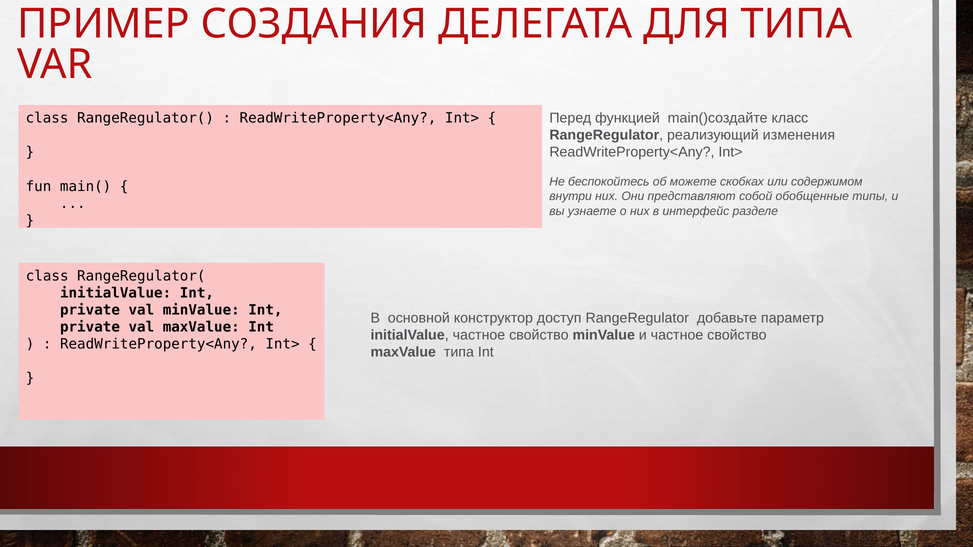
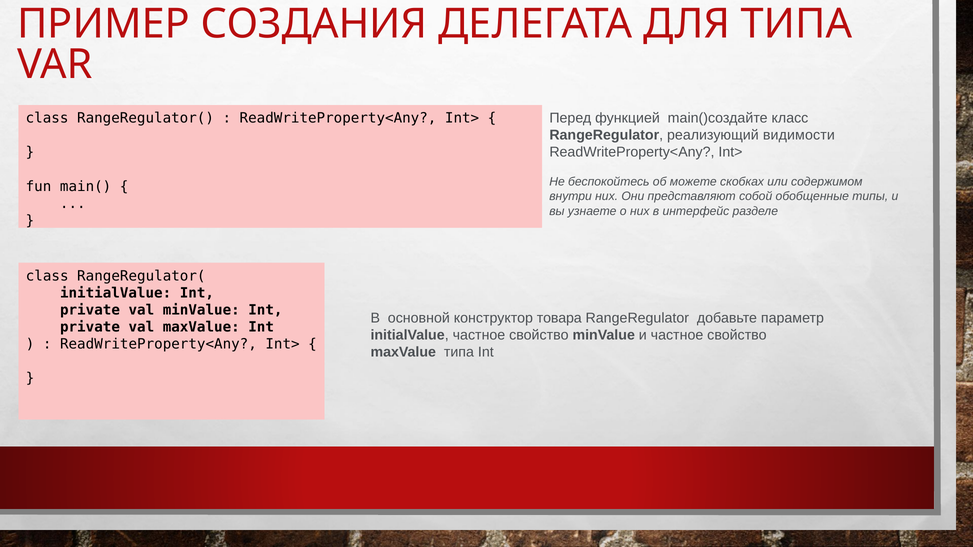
изменения: изменения -> видимости
доступ: доступ -> товара
